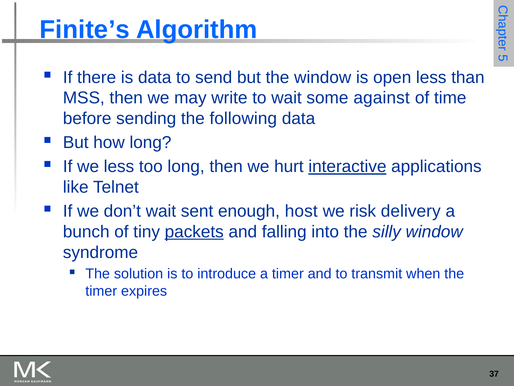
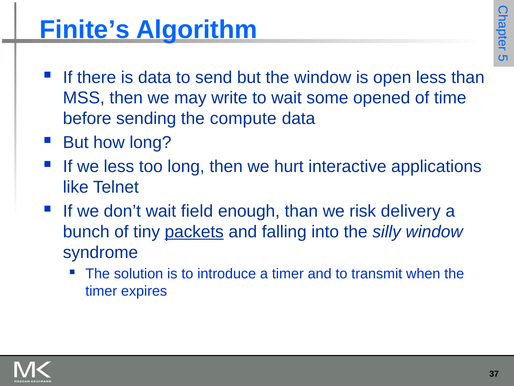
against: against -> opened
following: following -> compute
interactive underline: present -> none
sent: sent -> field
enough host: host -> than
